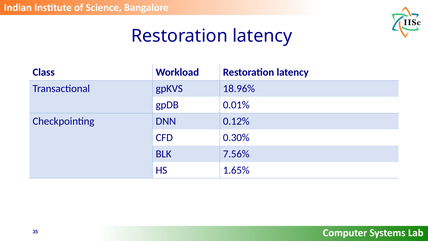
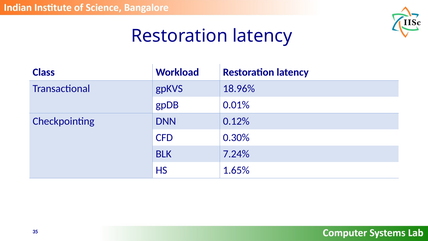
7.56%: 7.56% -> 7.24%
